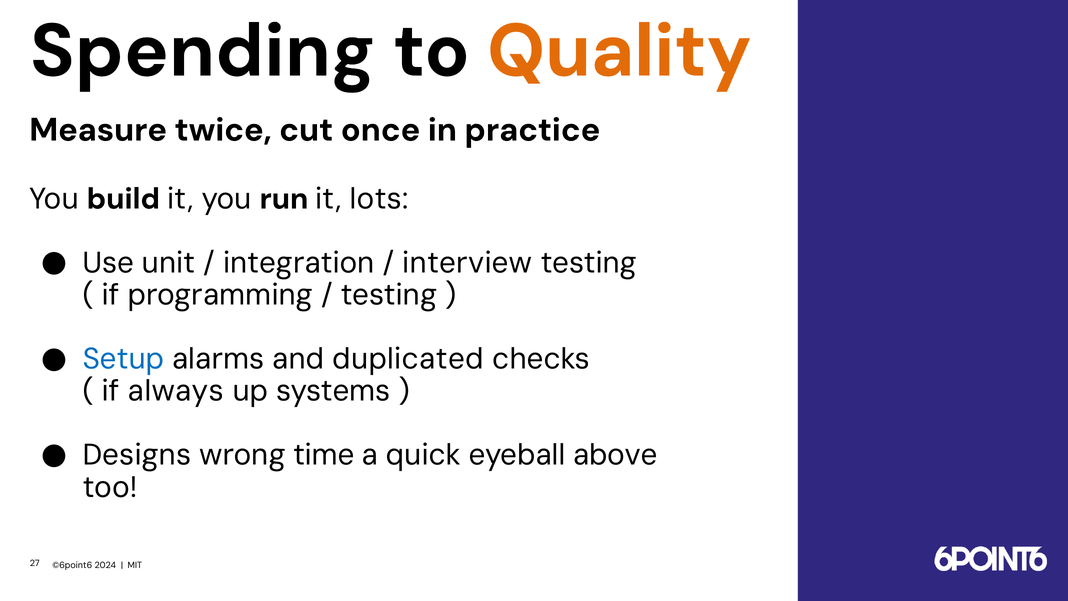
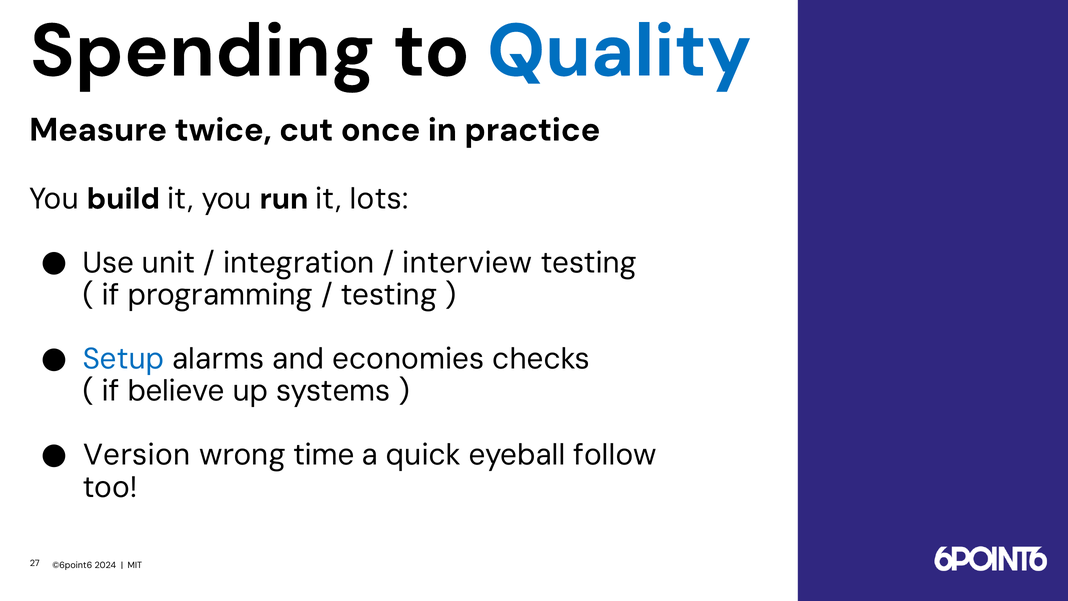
Quality colour: orange -> blue
duplicated: duplicated -> economies
always: always -> believe
Designs: Designs -> Version
above: above -> follow
